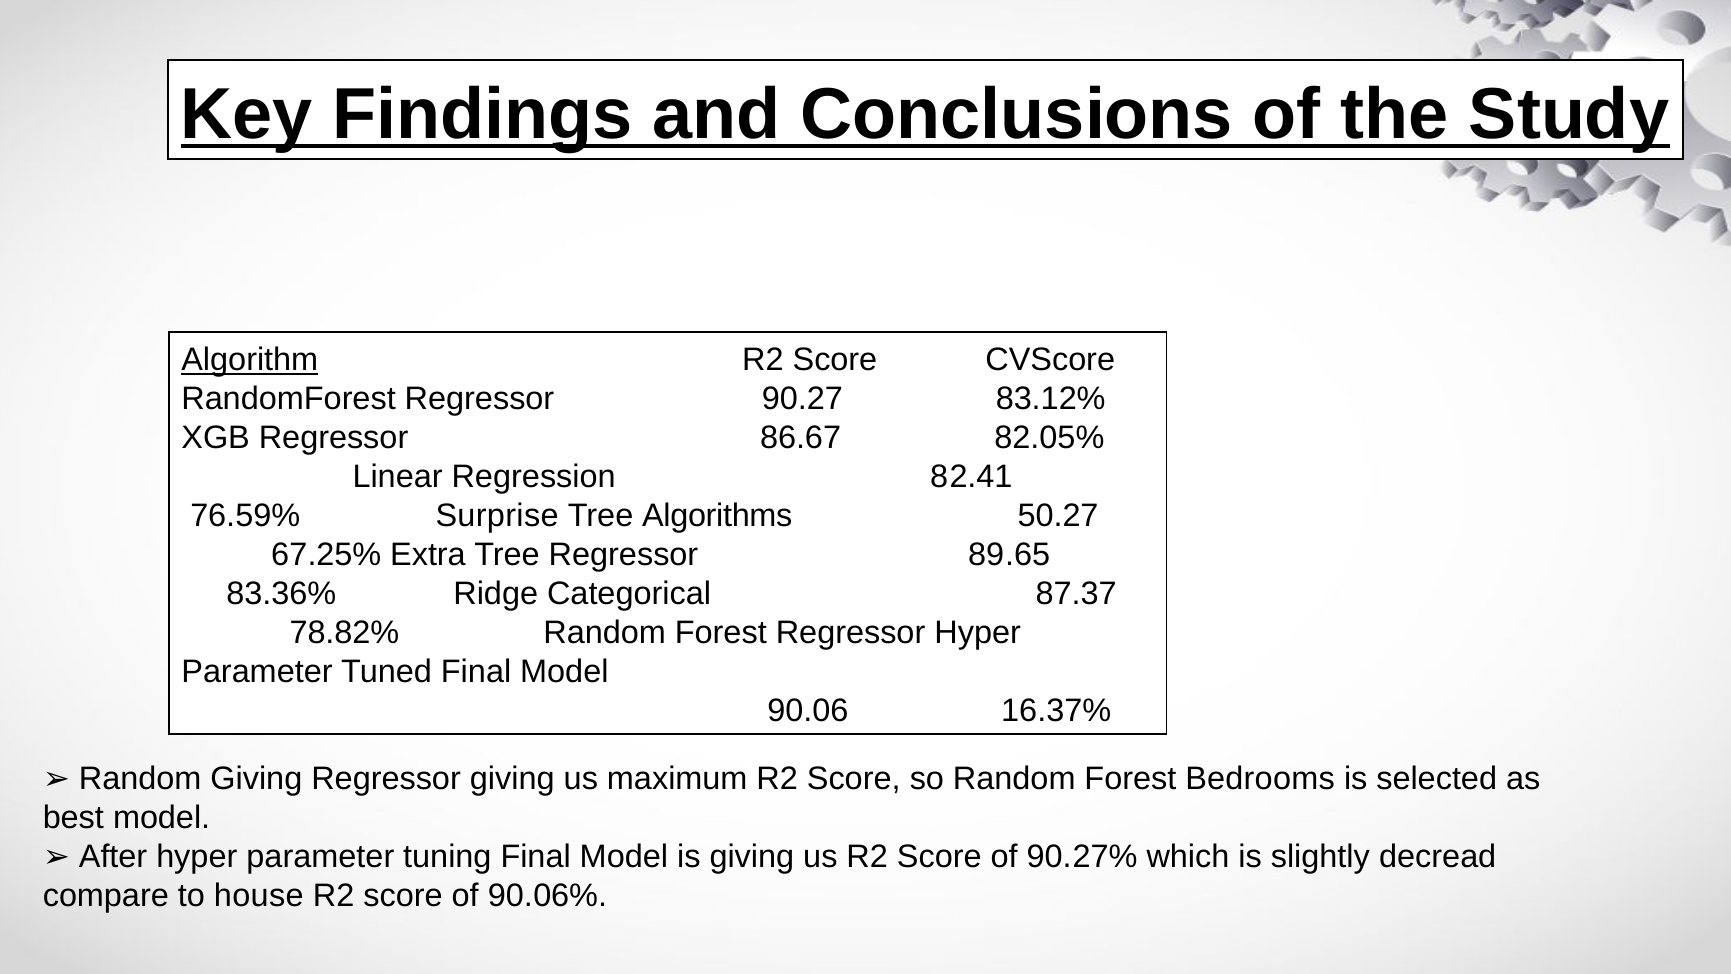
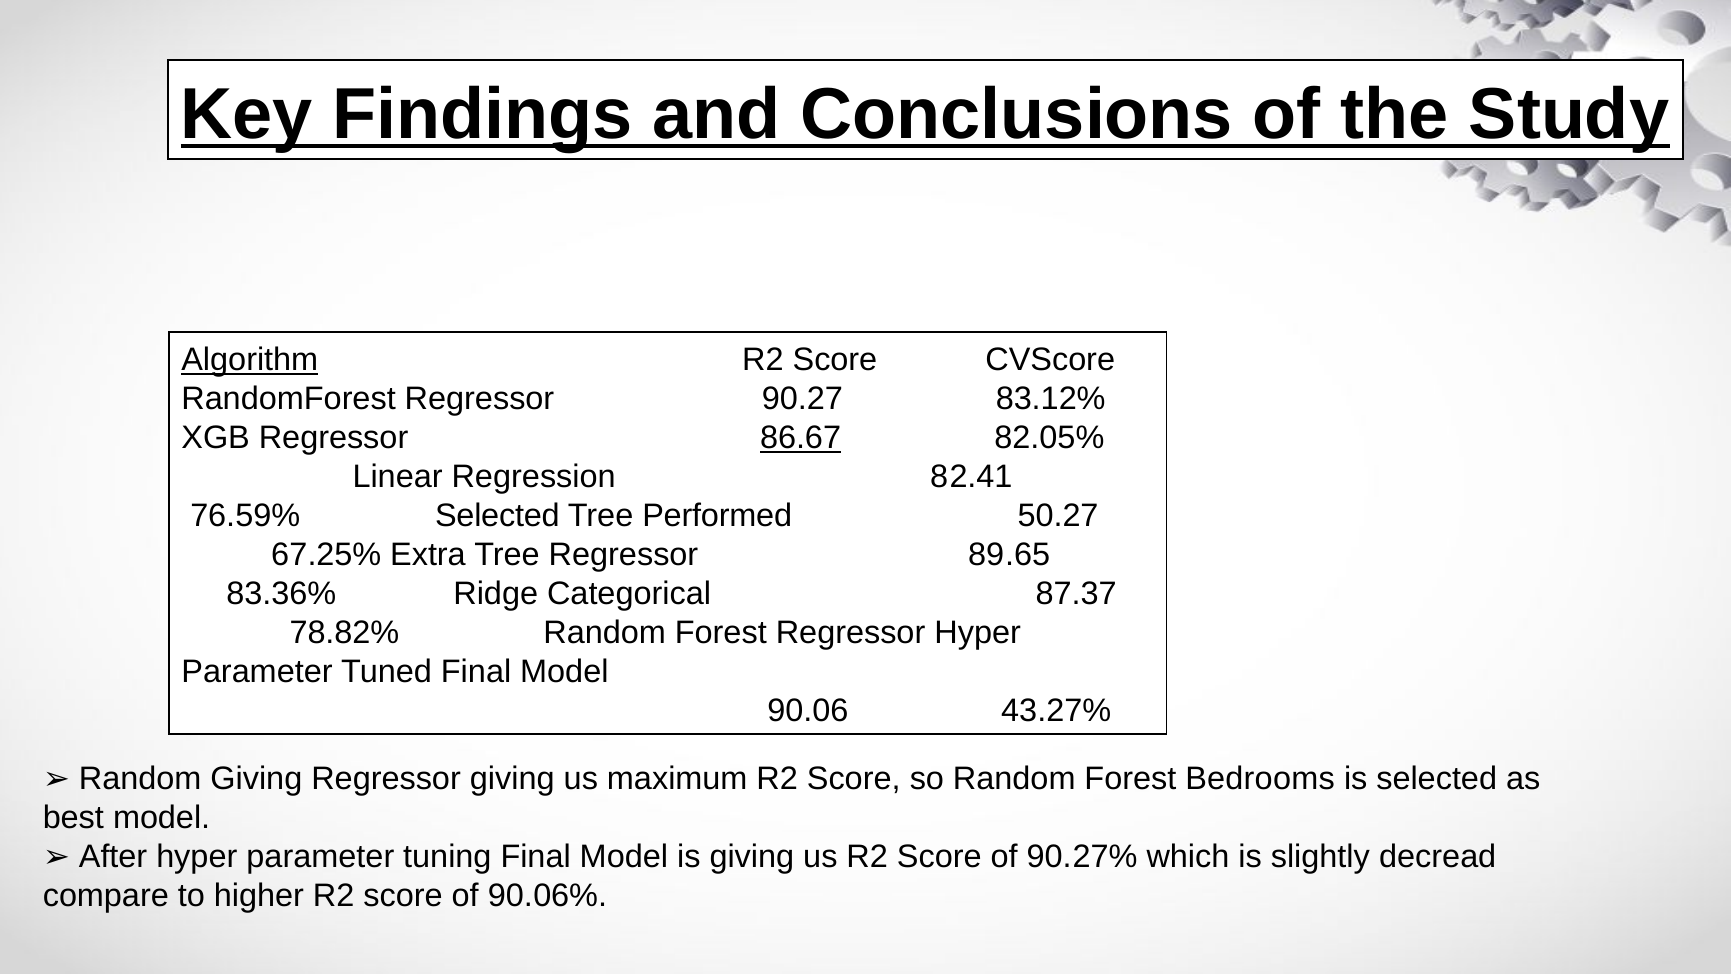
86.67 underline: none -> present
76.59% Surprise: Surprise -> Selected
Algorithms: Algorithms -> Performed
16.37%: 16.37% -> 43.27%
house: house -> higher
